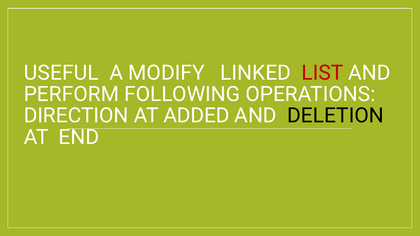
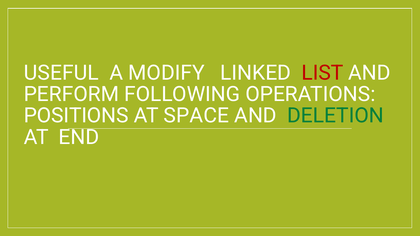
DIRECTION: DIRECTION -> POSITIONS
ADDED: ADDED -> SPACE
DELETION colour: black -> green
